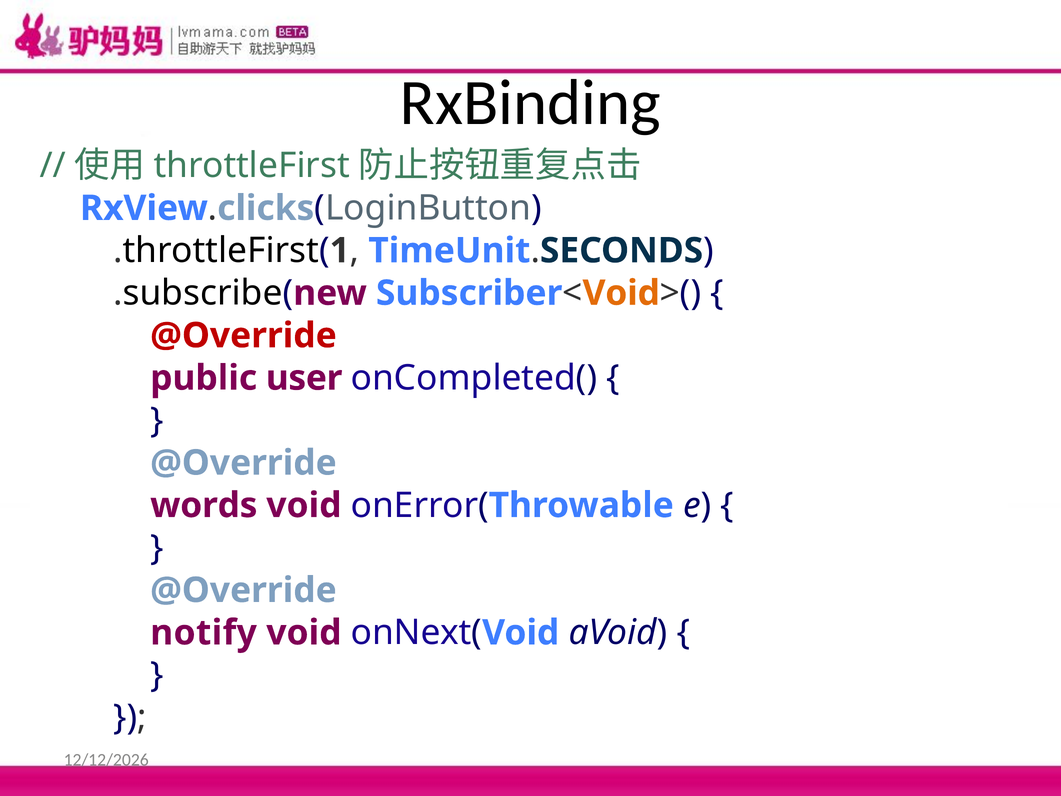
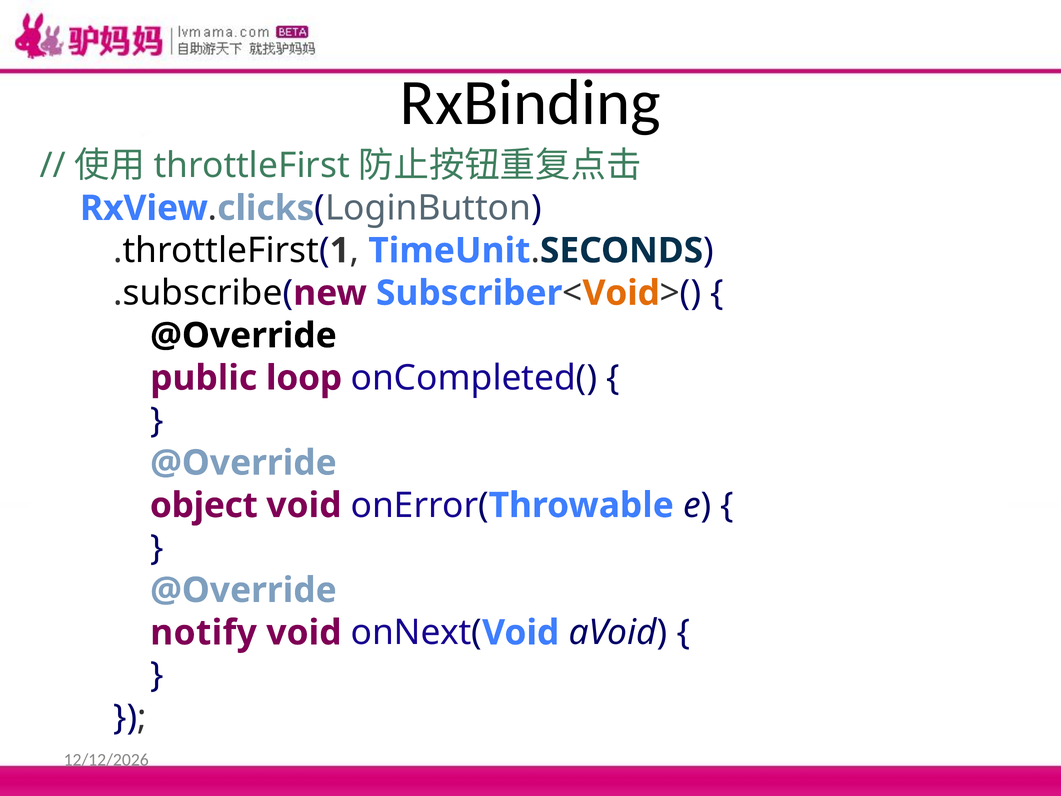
@Override at (243, 335) colour: red -> black
user: user -> loop
words: words -> object
